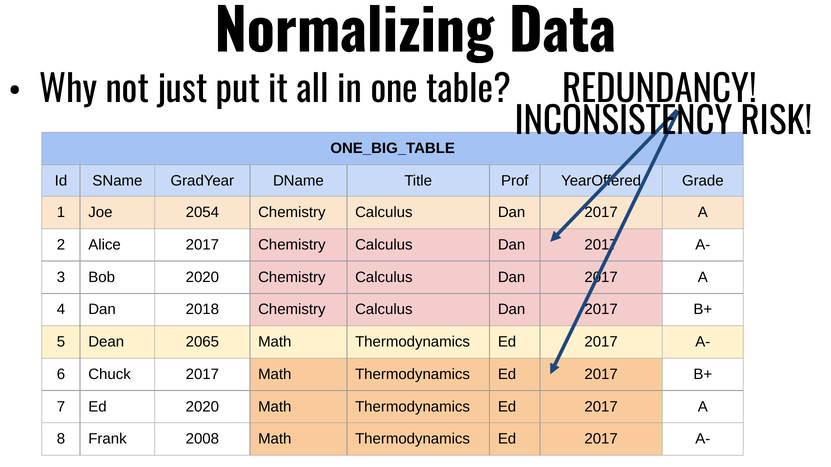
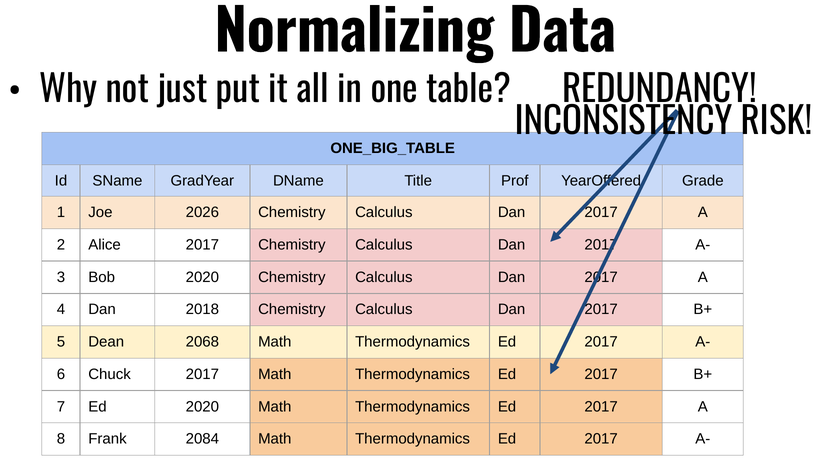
2054: 2054 -> 2026
2065: 2065 -> 2068
2008: 2008 -> 2084
